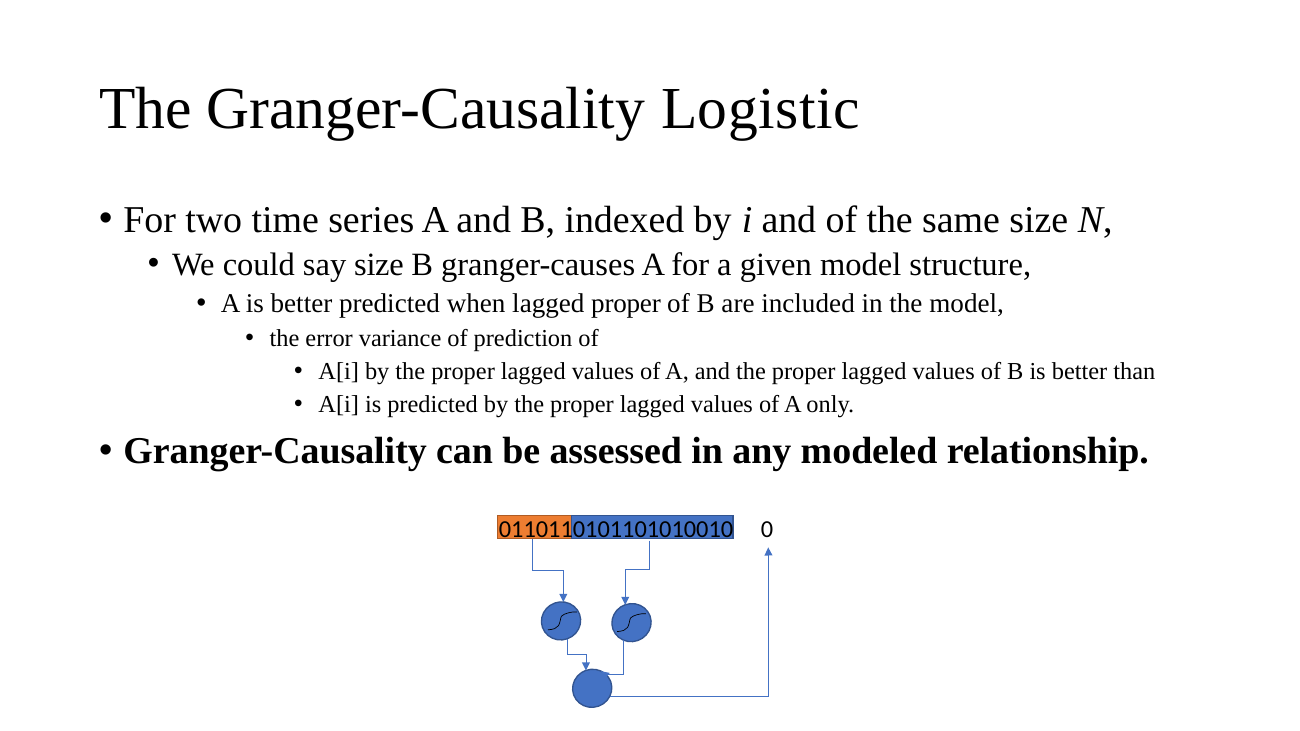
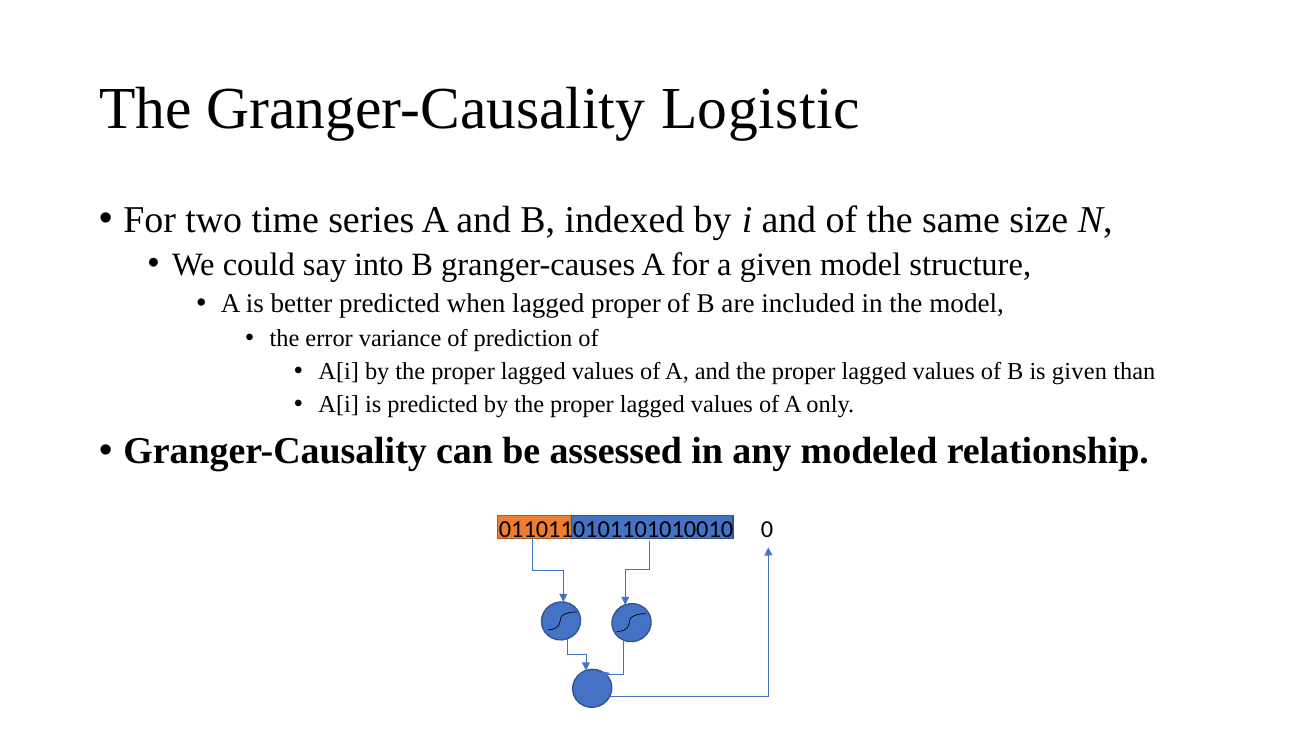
say size: size -> into
B is better: better -> given
